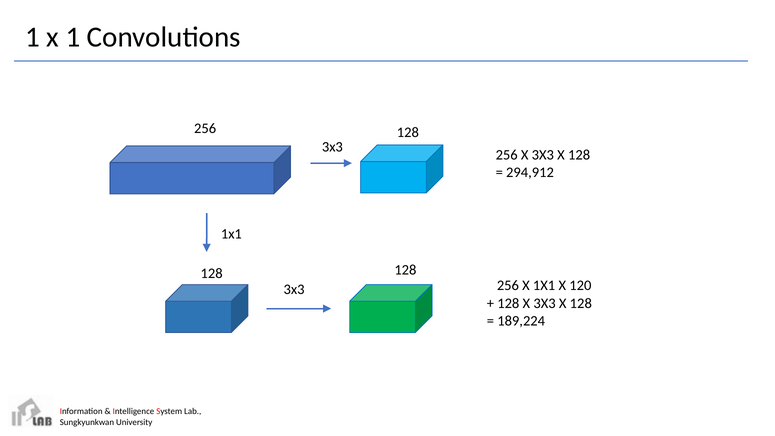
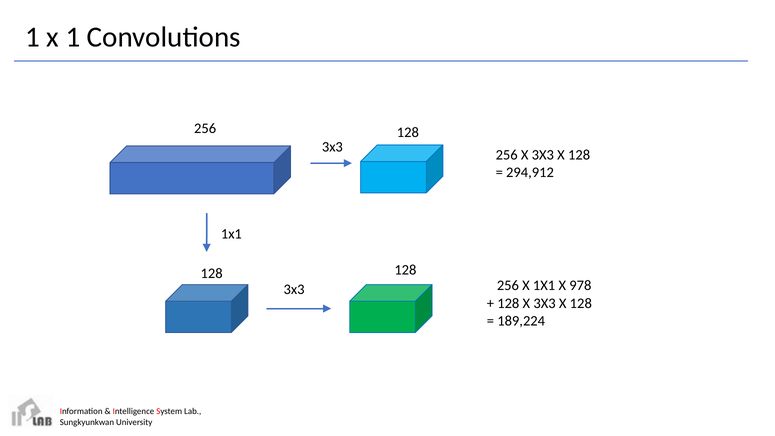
120: 120 -> 978
